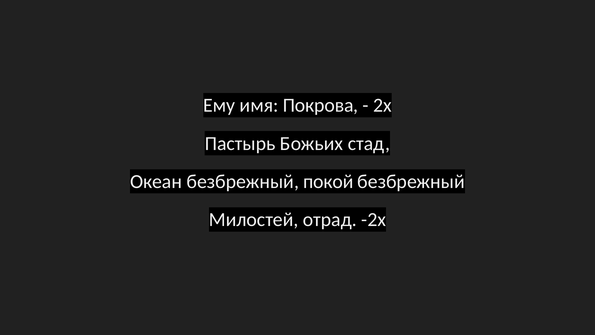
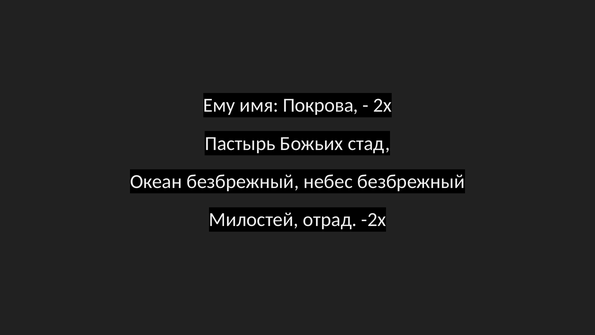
покой: покой -> небес
